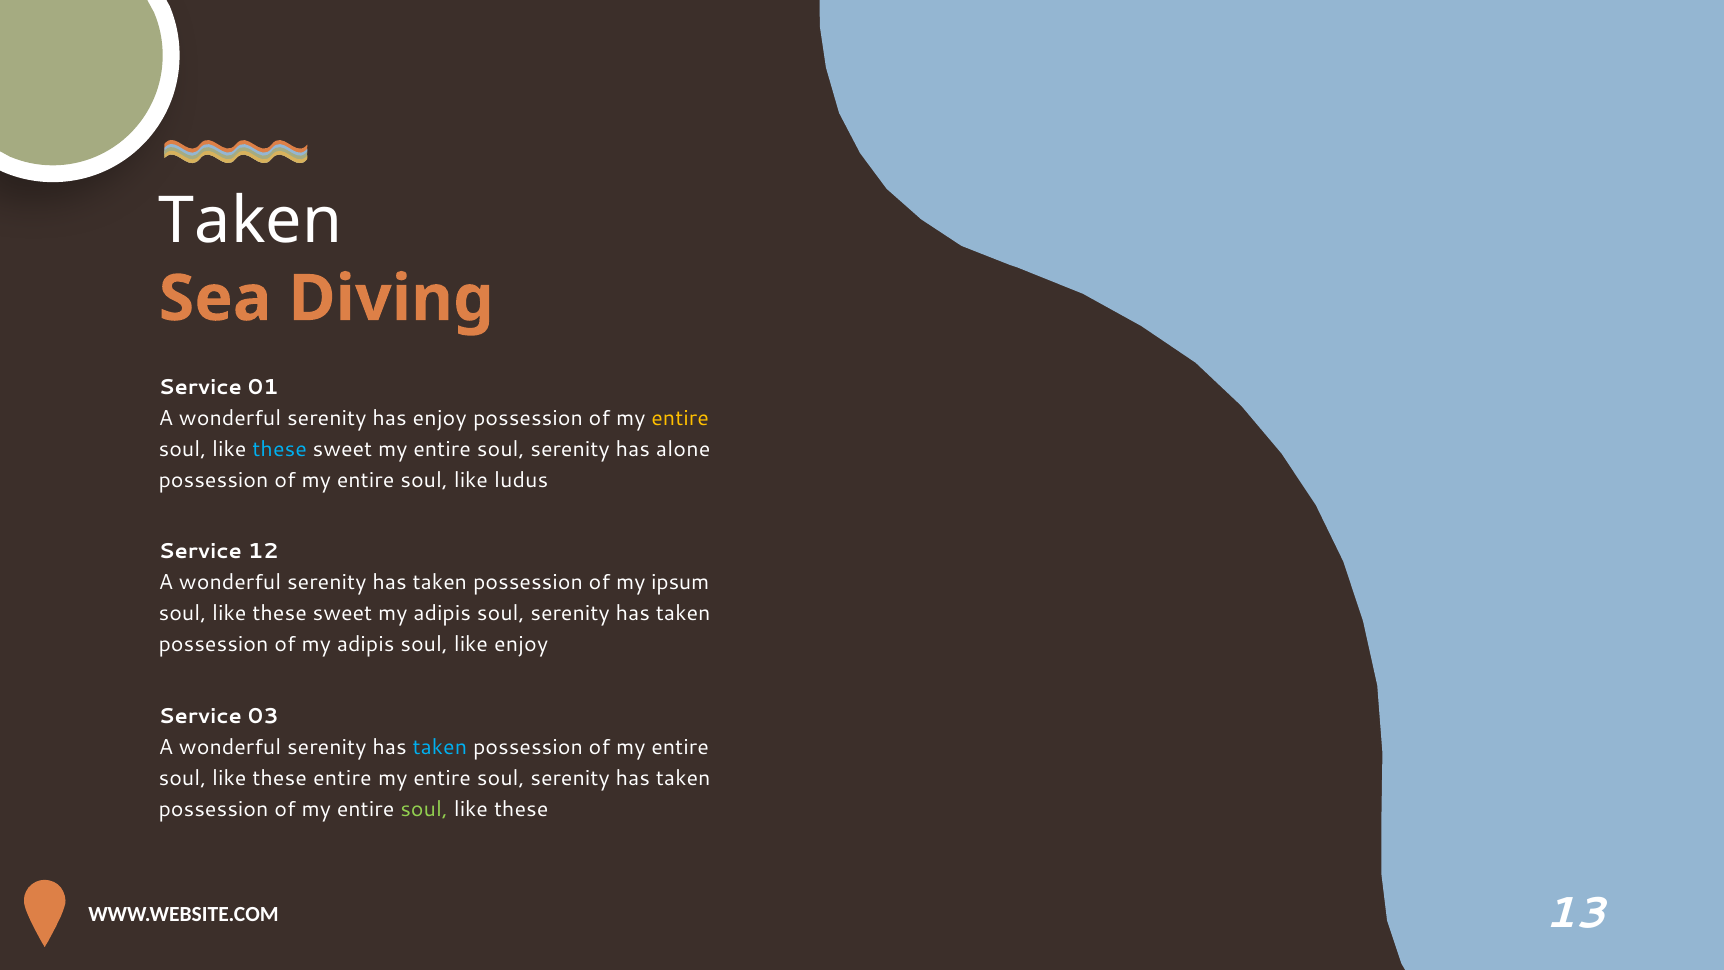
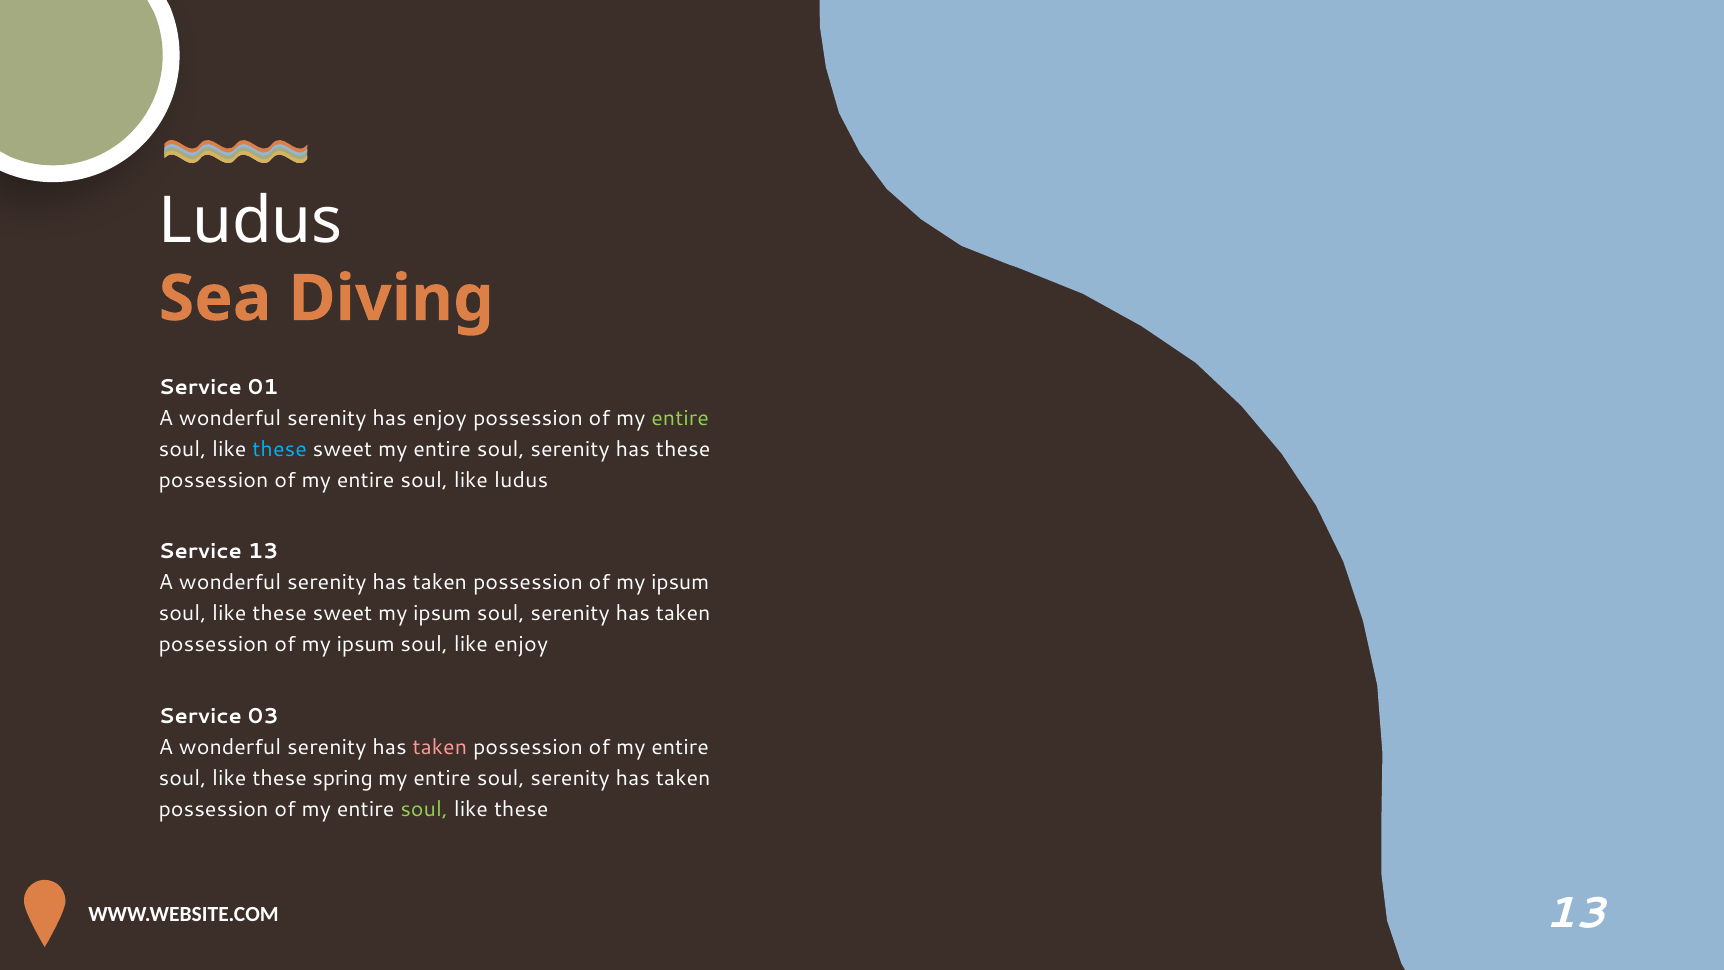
Taken at (250, 221): Taken -> Ludus
entire at (680, 418) colour: yellow -> light green
has alone: alone -> these
Service 12: 12 -> 13
sweet my adipis: adipis -> ipsum
adipis at (366, 645): adipis -> ipsum
taken at (440, 747) colour: light blue -> pink
these entire: entire -> spring
